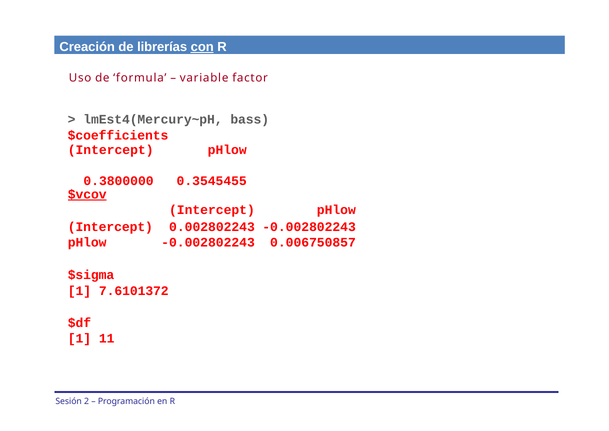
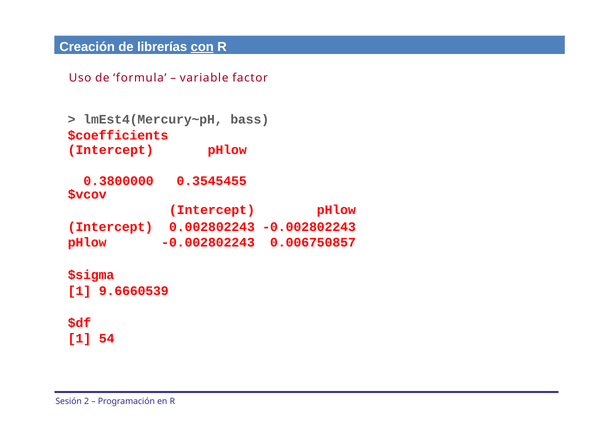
$vcov underline: present -> none
7.6101372: 7.6101372 -> 9.6660539
11: 11 -> 54
